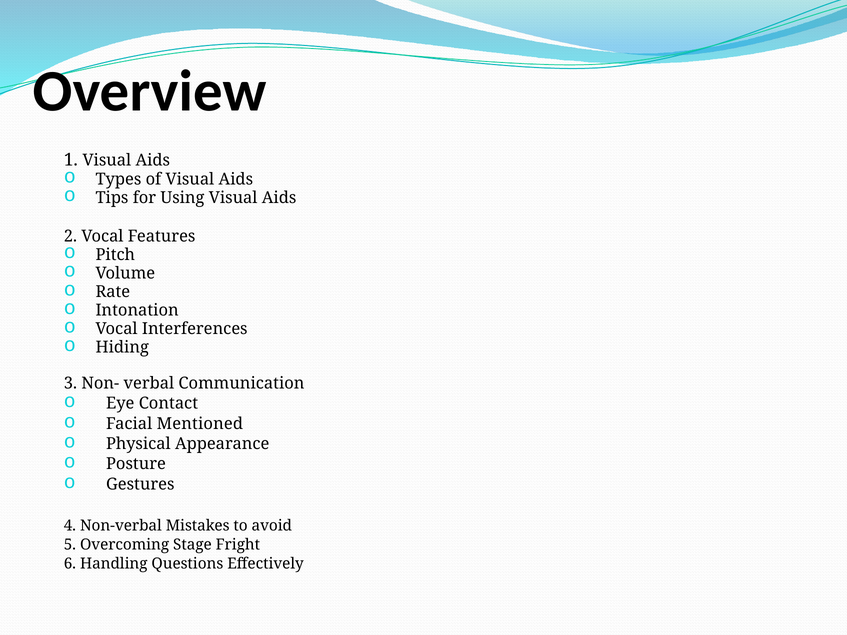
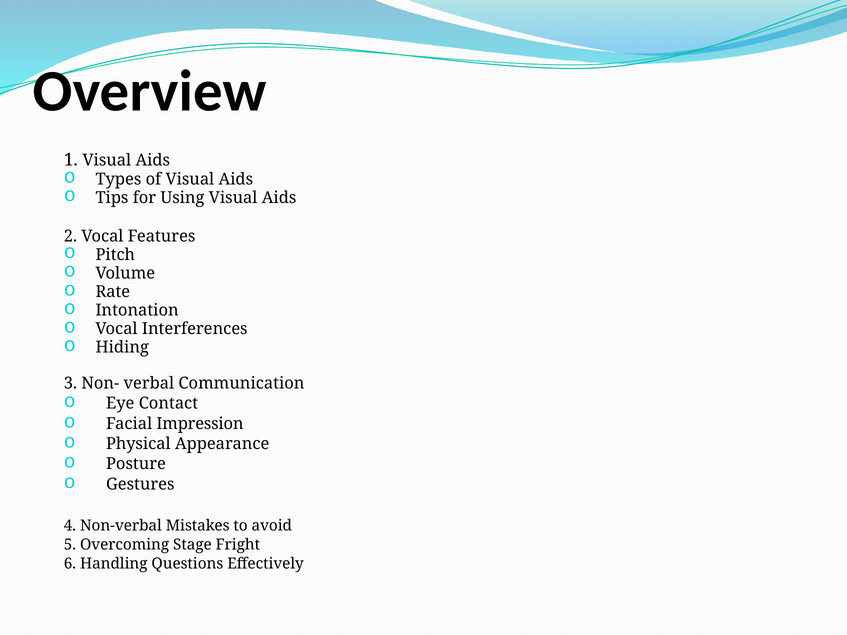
Mentioned: Mentioned -> Impression
